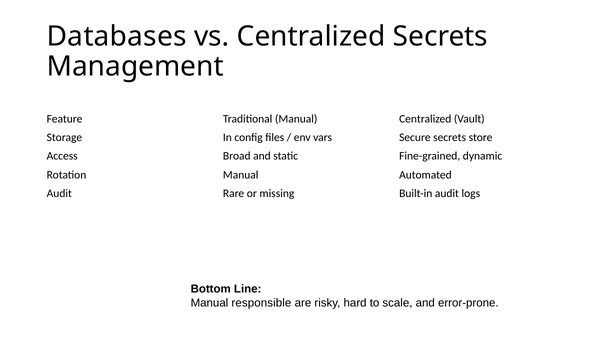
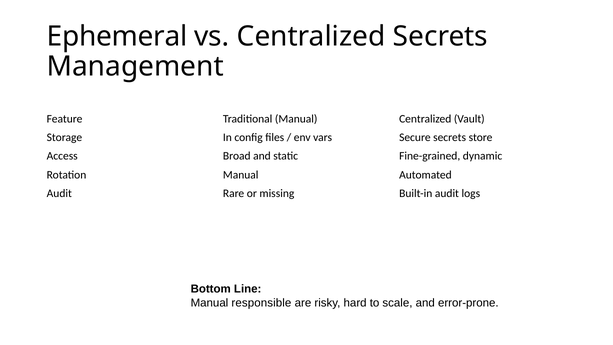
Databases: Databases -> Ephemeral
